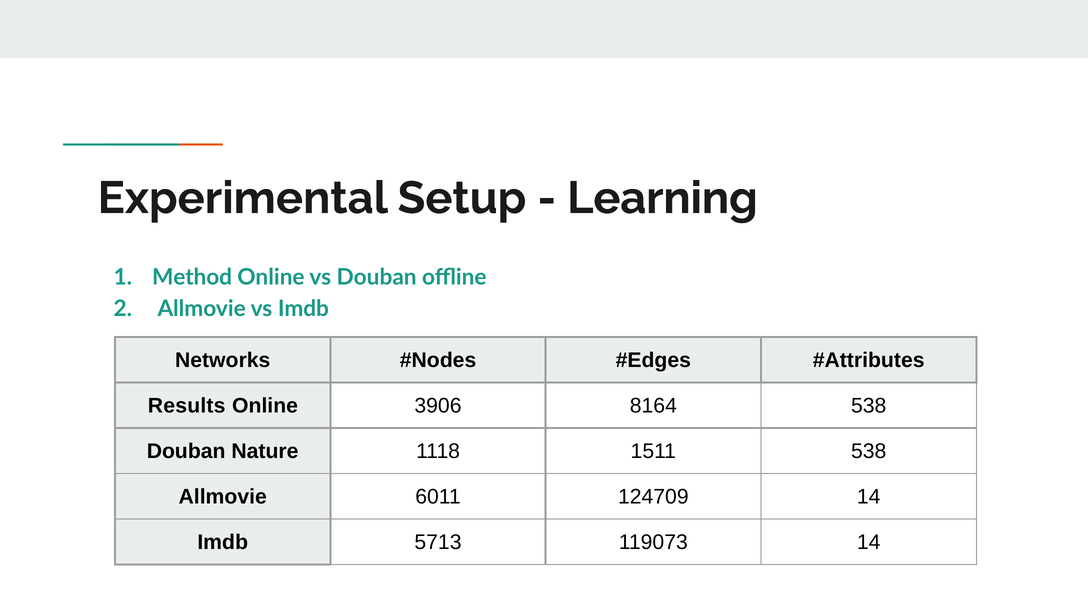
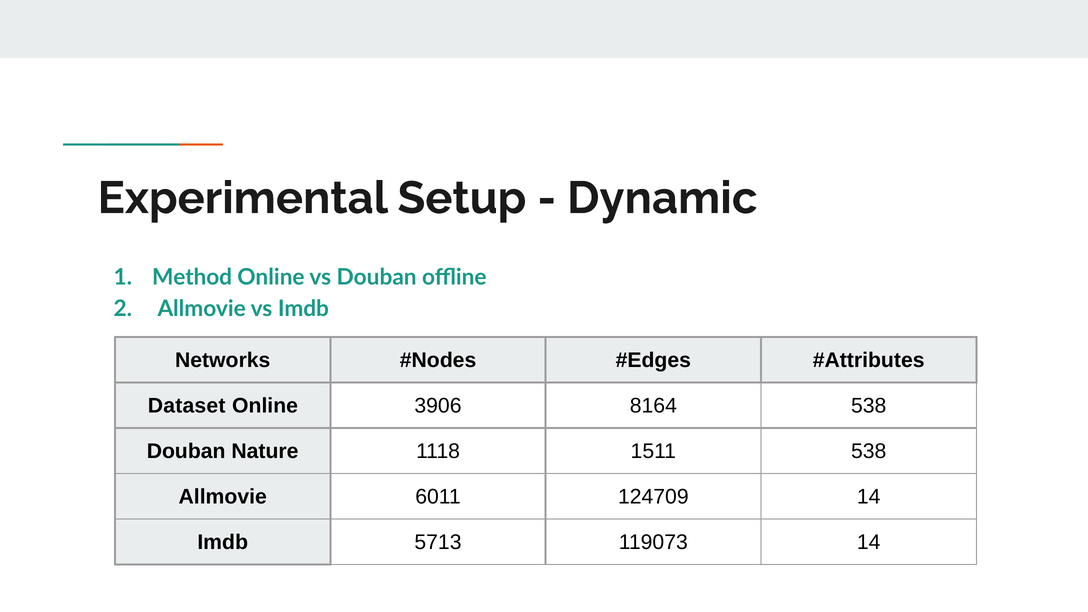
Learning: Learning -> Dynamic
Results: Results -> Dataset
